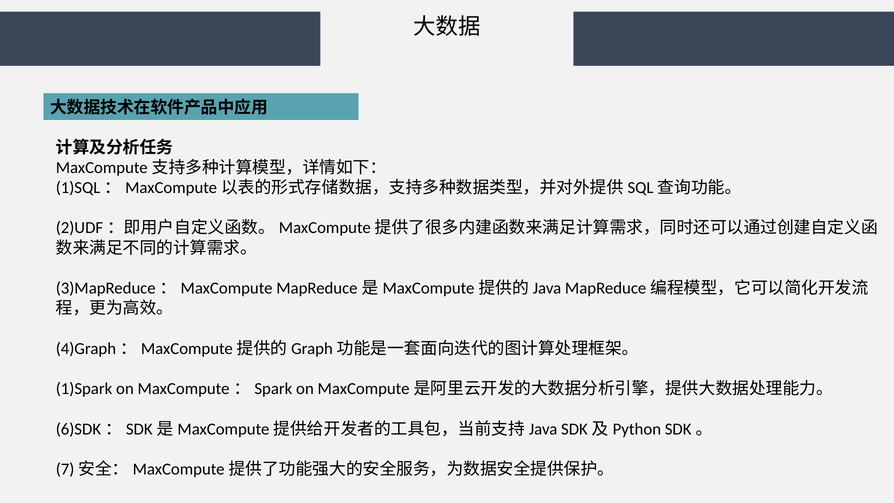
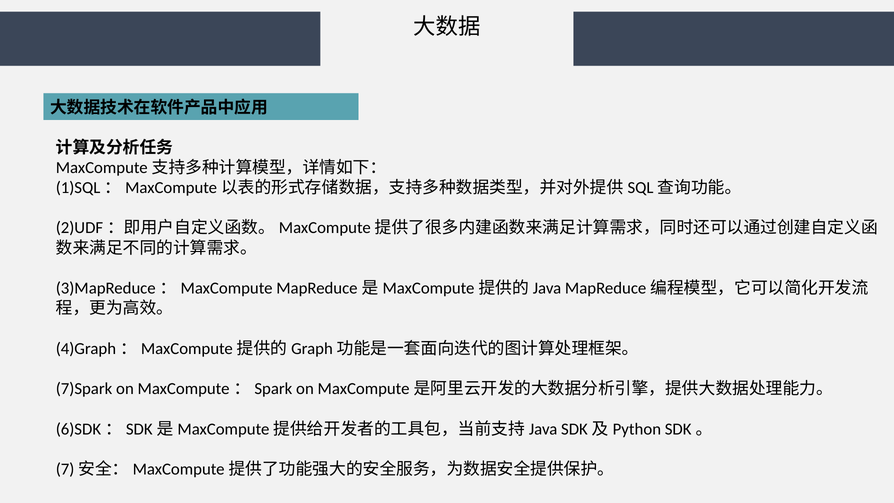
1)Spark: 1)Spark -> 7)Spark
